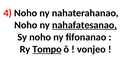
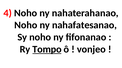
nahafatesanao underline: present -> none
